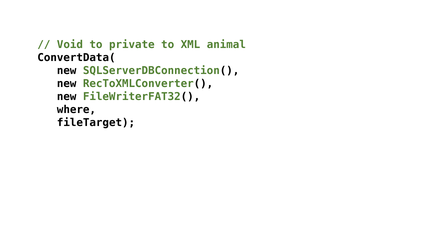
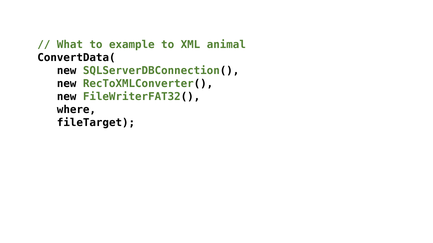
Void: Void -> What
private: private -> example
